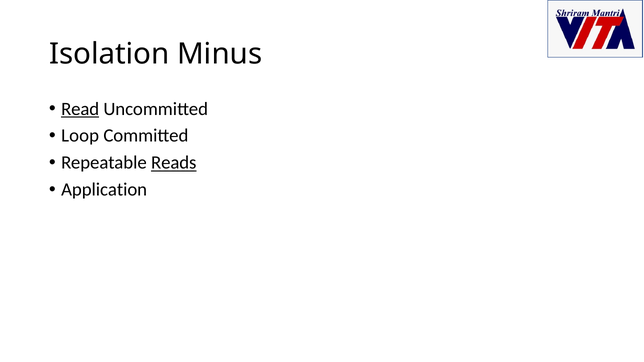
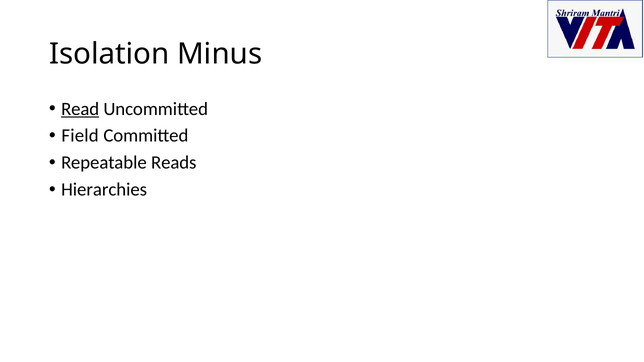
Loop: Loop -> Field
Reads underline: present -> none
Application: Application -> Hierarchies
